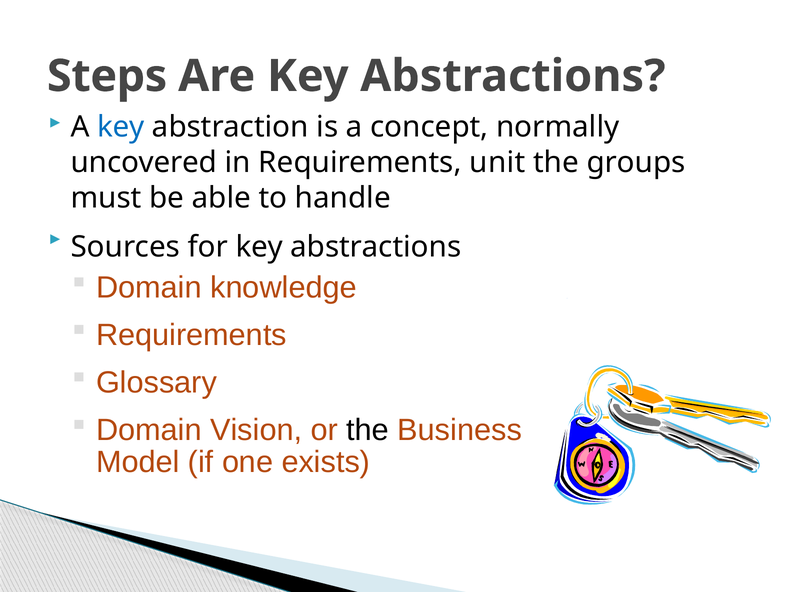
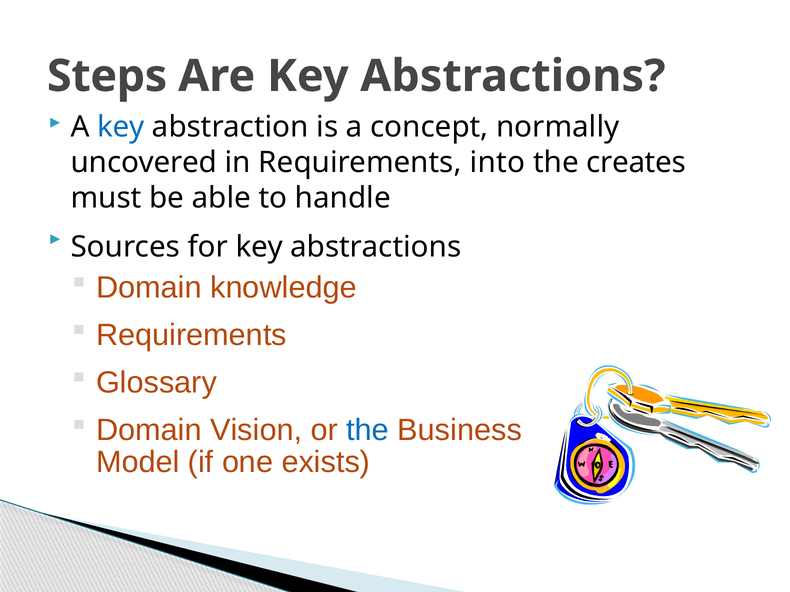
unit: unit -> into
groups: groups -> creates
the at (368, 430) colour: black -> blue
